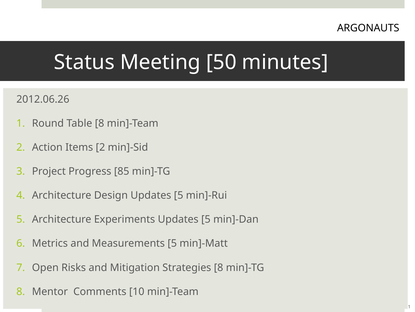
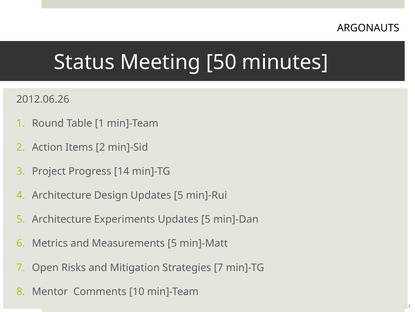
Table 8: 8 -> 1
85: 85 -> 14
Strategies 8: 8 -> 7
